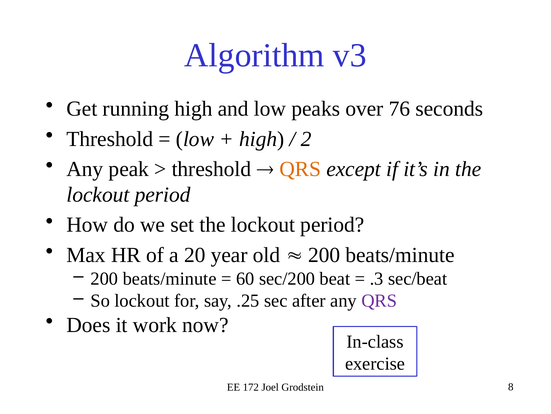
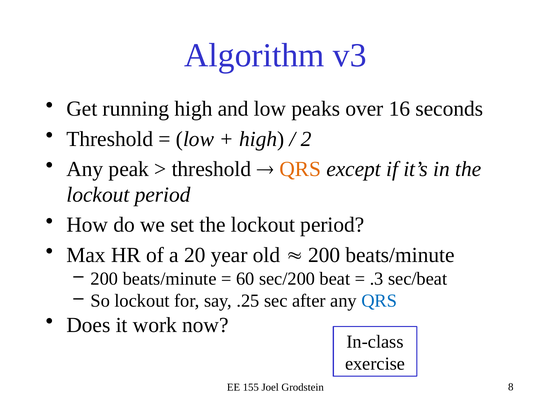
76: 76 -> 16
QRS at (379, 300) colour: purple -> blue
172: 172 -> 155
